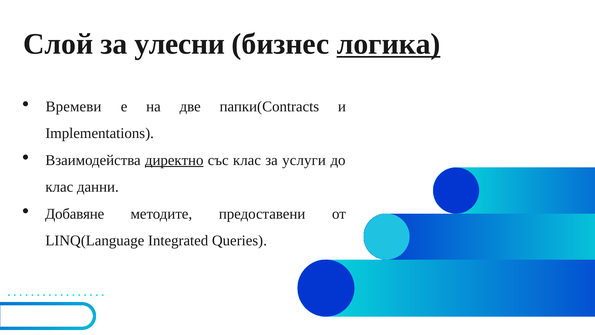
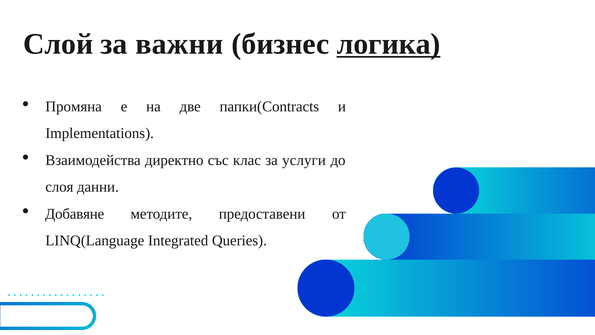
улесни: улесни -> важни
Времеви: Времеви -> Промяна
директно underline: present -> none
клас at (59, 187): клас -> слоя
